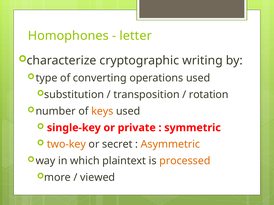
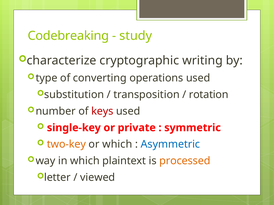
Homophones: Homophones -> Codebreaking
letter: letter -> study
keys colour: orange -> red
or secret: secret -> which
Asymmetric colour: orange -> blue
more: more -> letter
